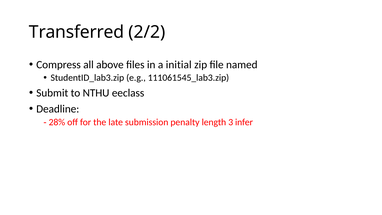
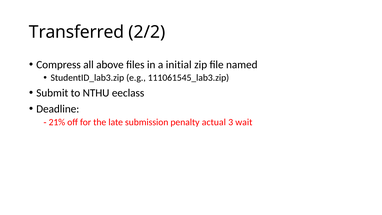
28%: 28% -> 21%
length: length -> actual
infer: infer -> wait
